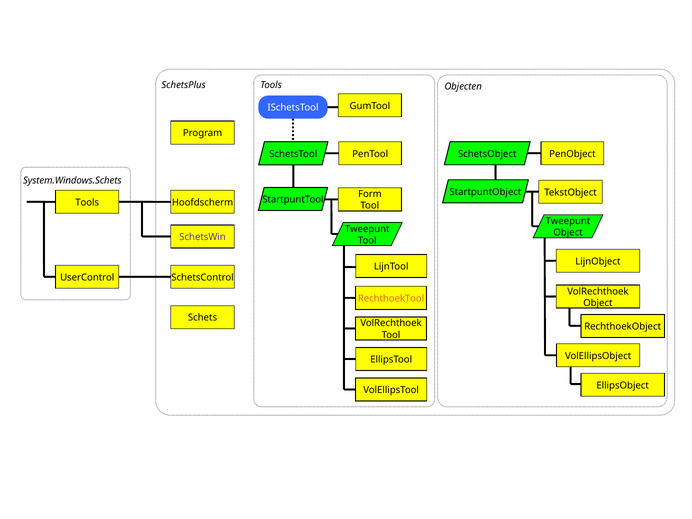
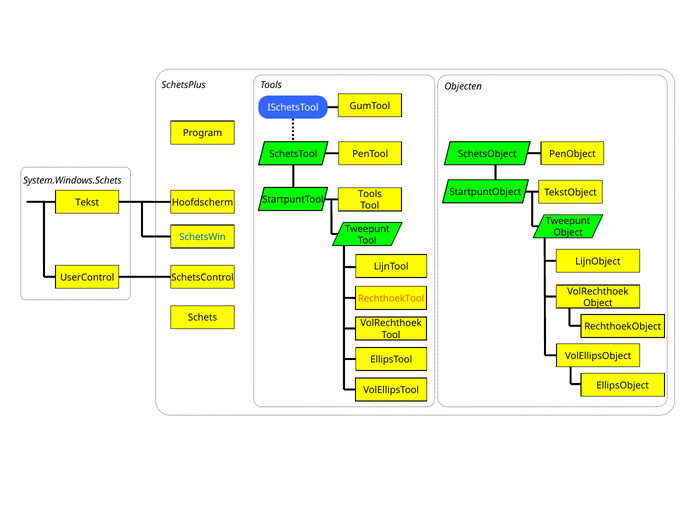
Form at (370, 194): Form -> Tools
Tools at (87, 202): Tools -> Tekst
SchetsWin colour: purple -> blue
